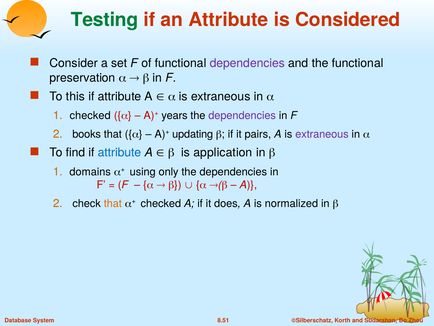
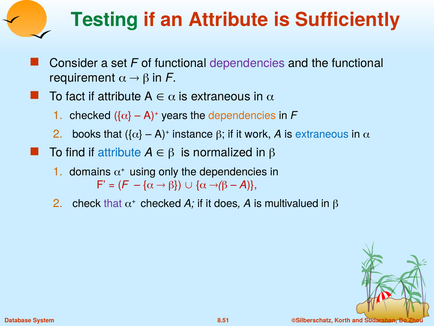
Considered: Considered -> Sufficiently
preservation: preservation -> requirement
this: this -> fact
dependencies at (242, 115) colour: purple -> orange
updating: updating -> instance
pairs: pairs -> work
extraneous at (322, 134) colour: purple -> blue
application: application -> normalized
that at (113, 203) colour: orange -> purple
normalized: normalized -> multivalued
